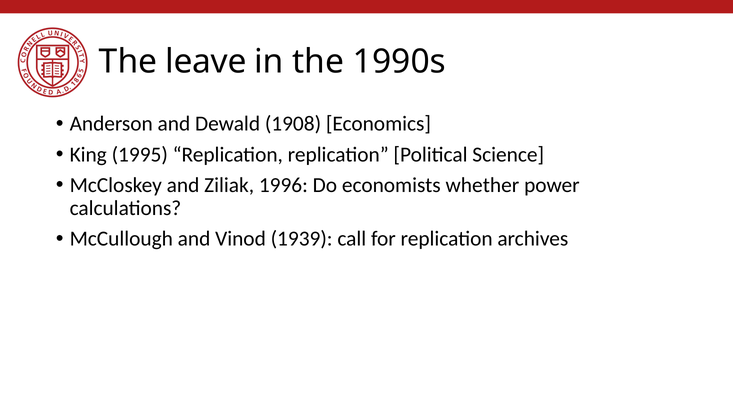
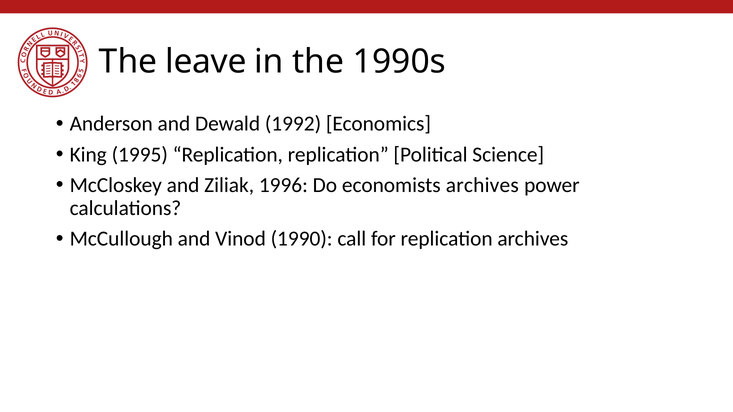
1908: 1908 -> 1992
economists whether: whether -> archives
1939: 1939 -> 1990
